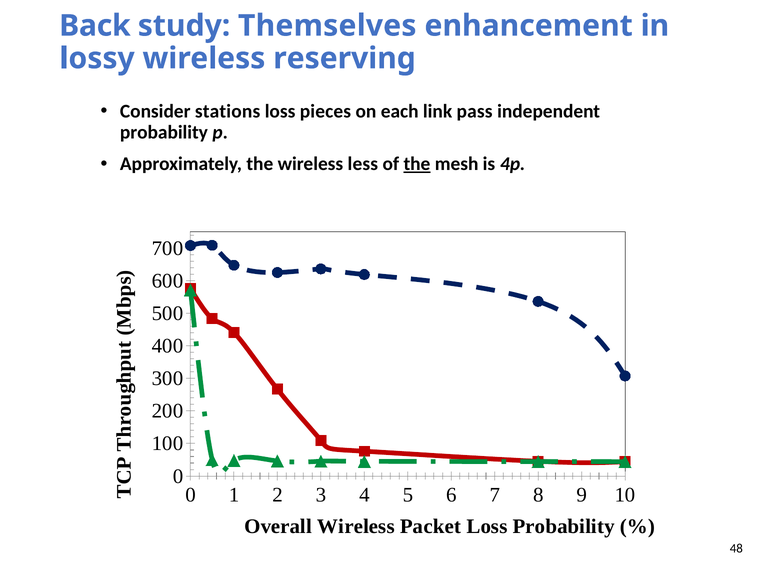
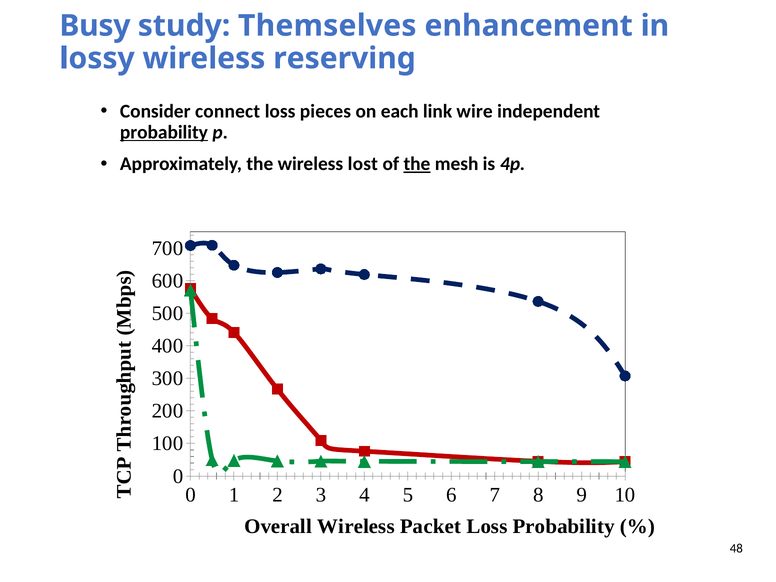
Back: Back -> Busy
stations: stations -> connect
pass: pass -> wire
probability at (164, 132) underline: none -> present
less: less -> lost
